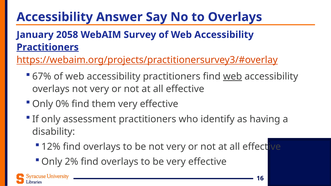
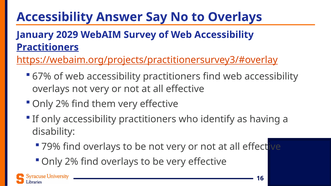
2058: 2058 -> 2029
web at (233, 77) underline: present -> none
0% at (62, 104): 0% -> 2%
only assessment: assessment -> accessibility
12%: 12% -> 79%
